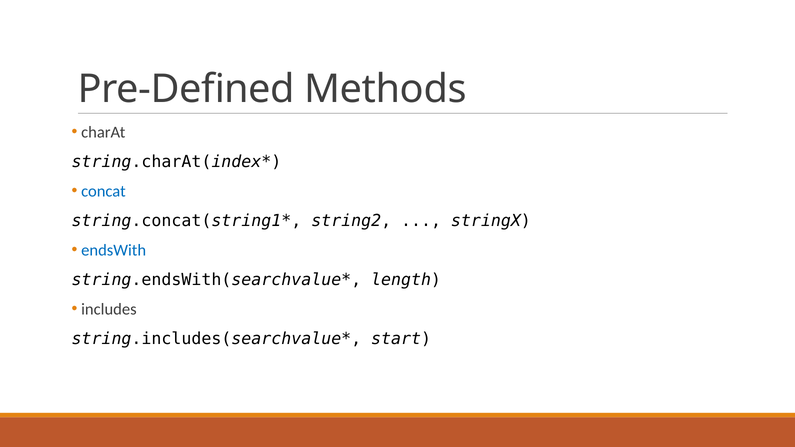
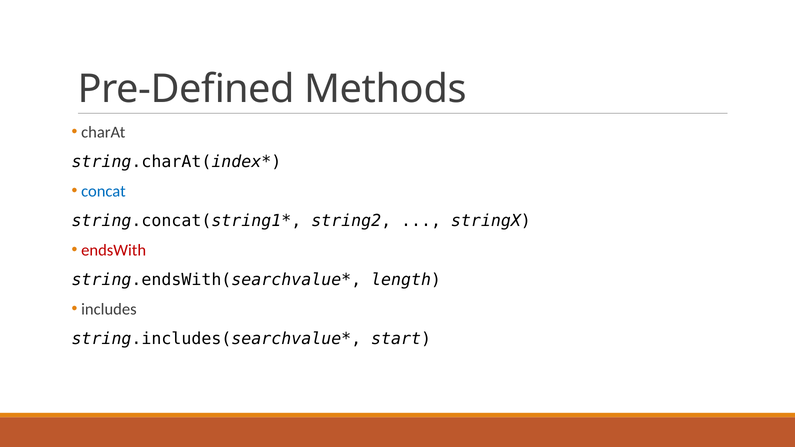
endsWith colour: blue -> red
